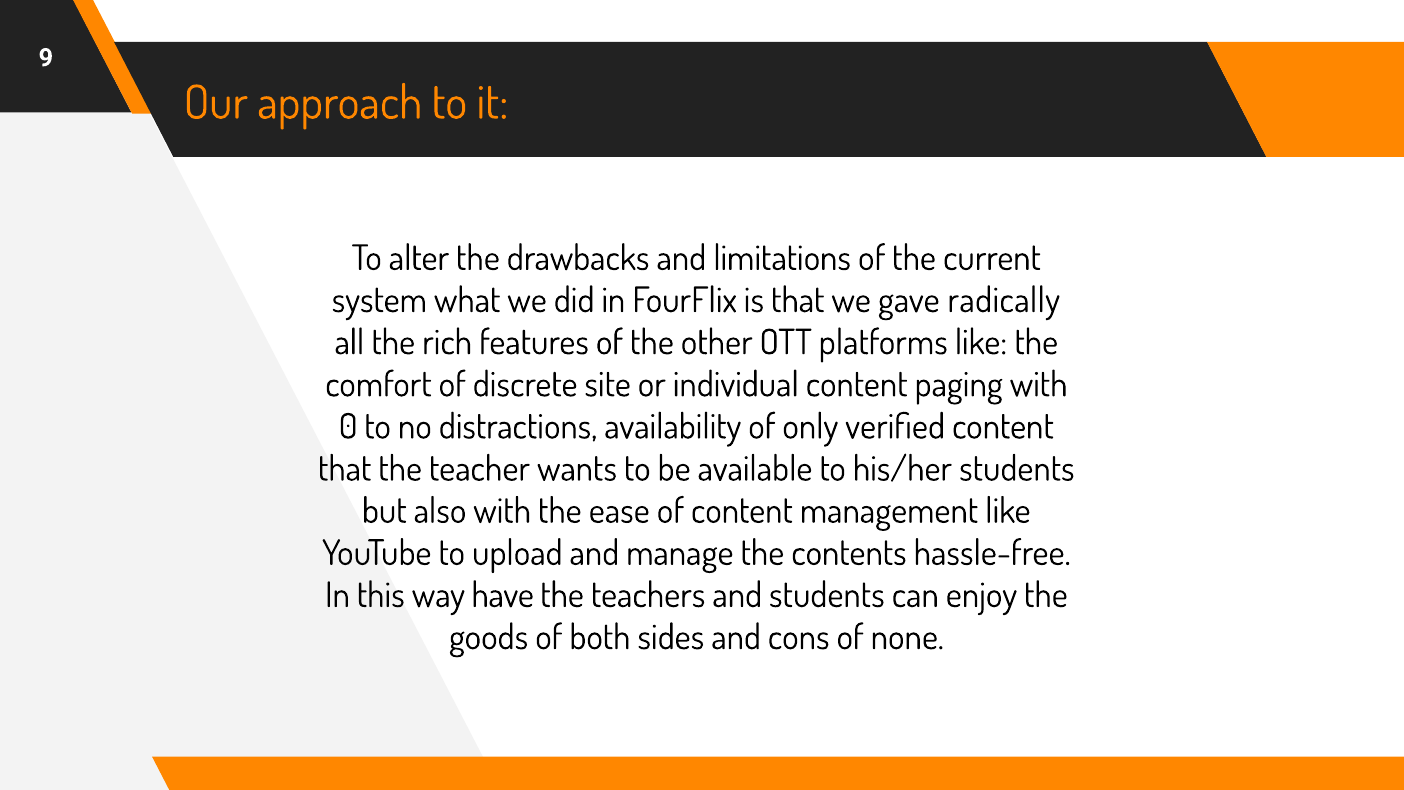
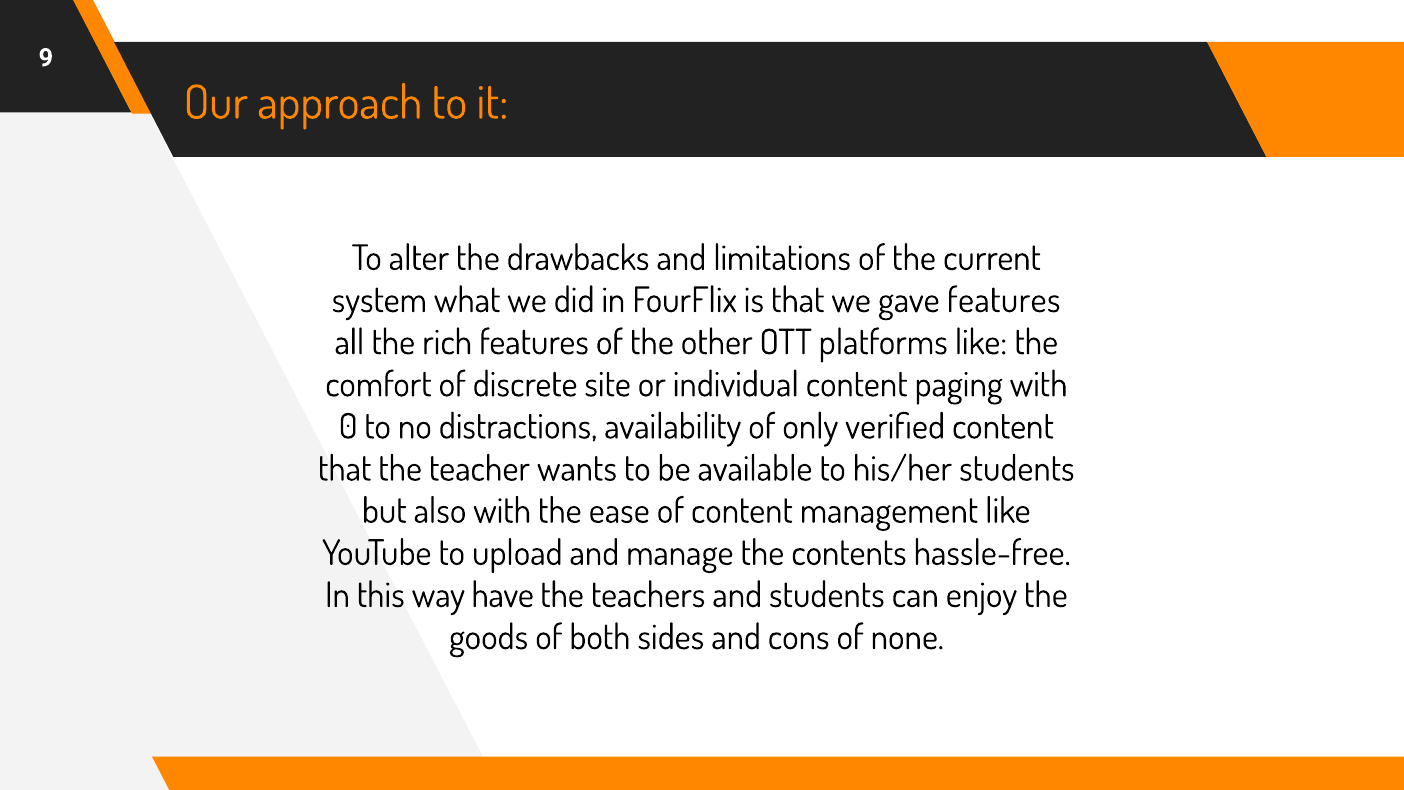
gave radically: radically -> features
